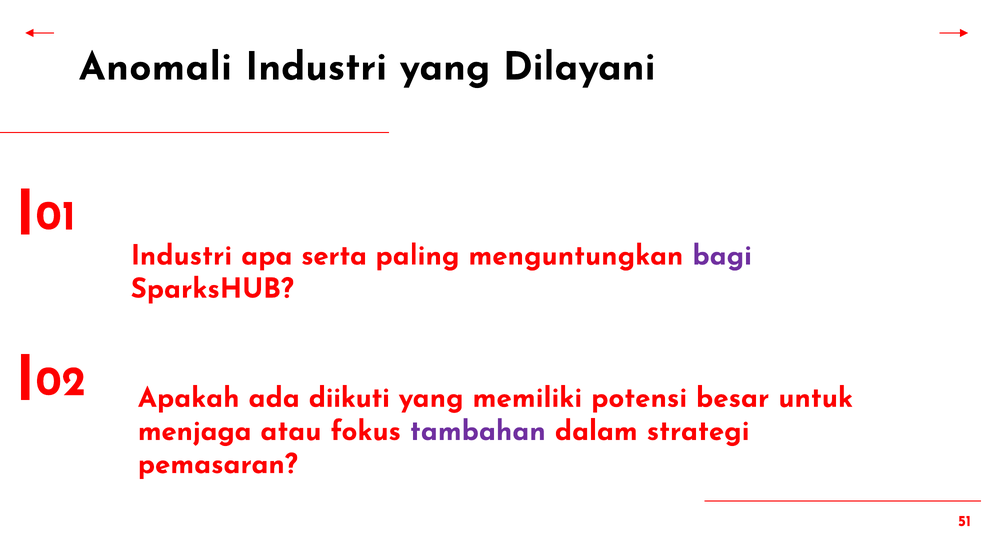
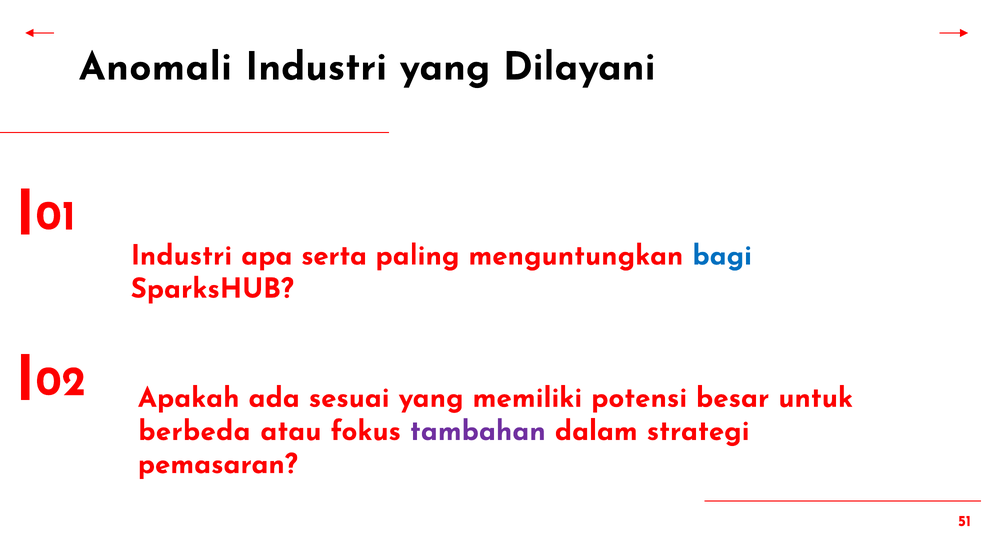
bagi colour: purple -> blue
diikuti: diikuti -> sesuai
menjaga: menjaga -> berbeda
